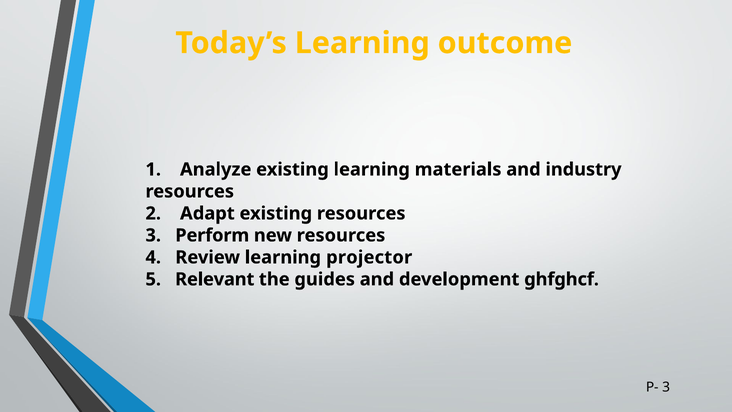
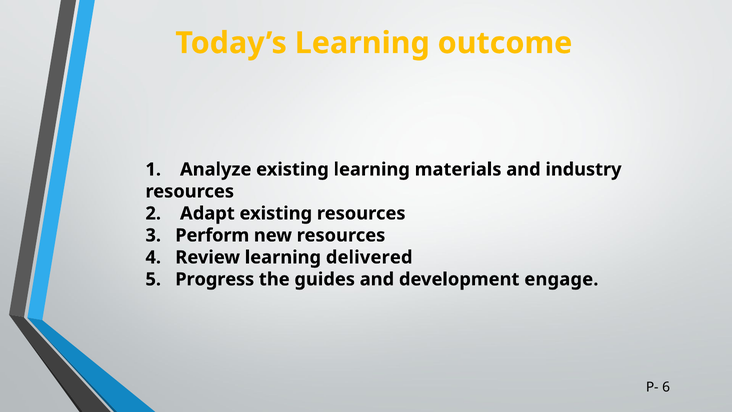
projector: projector -> delivered
Relevant: Relevant -> Progress
ghfghcf: ghfghcf -> engage
P- 3: 3 -> 6
